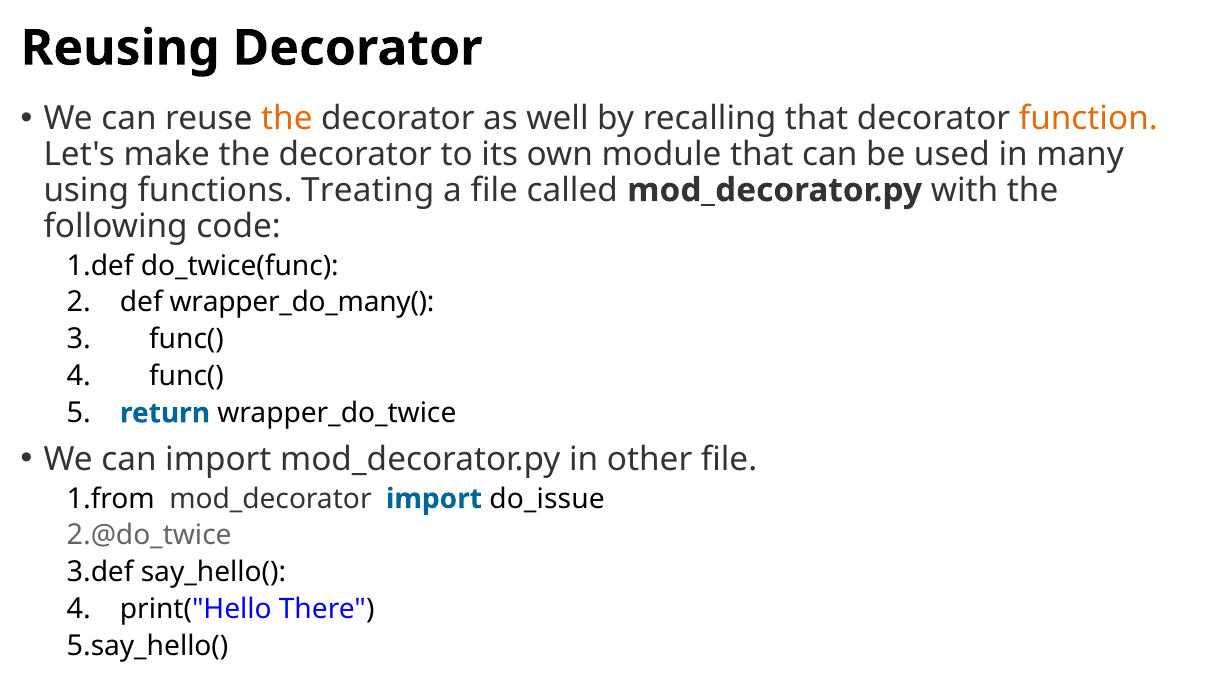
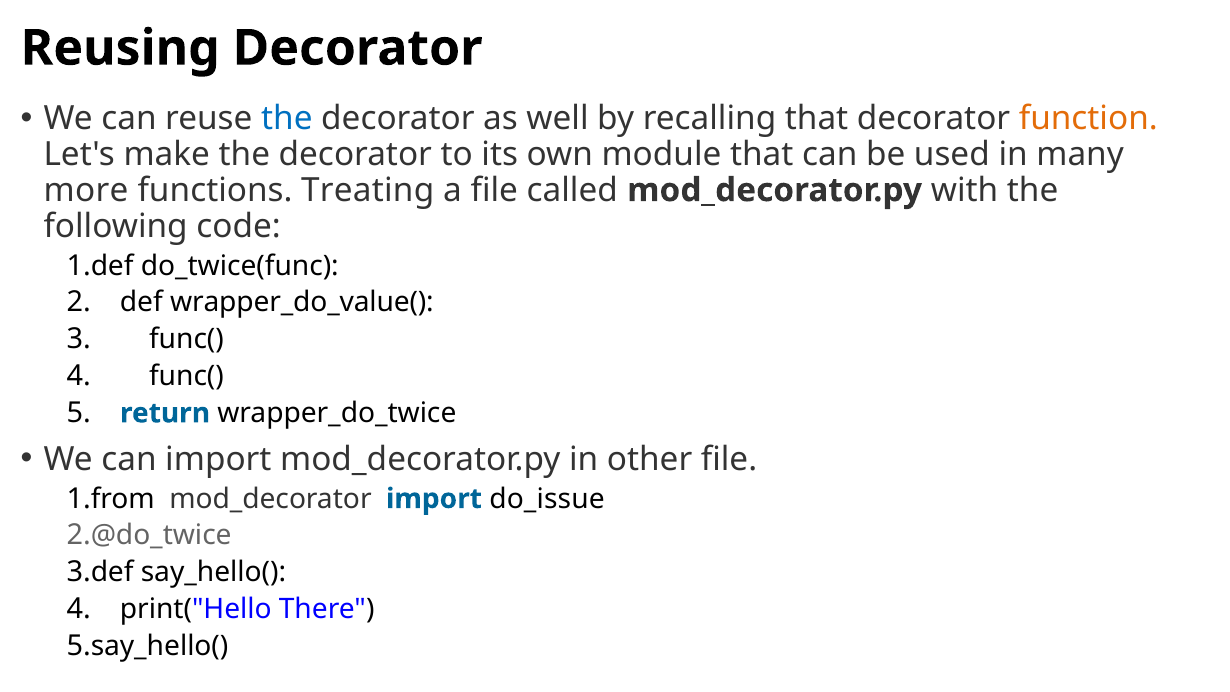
the at (287, 118) colour: orange -> blue
using: using -> more
wrapper_do_many(: wrapper_do_many( -> wrapper_do_value(
